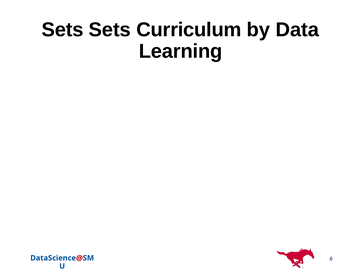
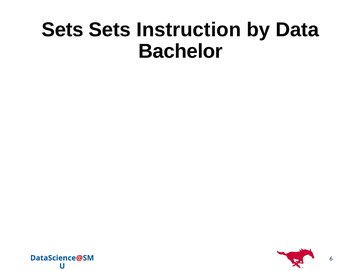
Curriculum: Curriculum -> Instruction
Learning: Learning -> Bachelor
